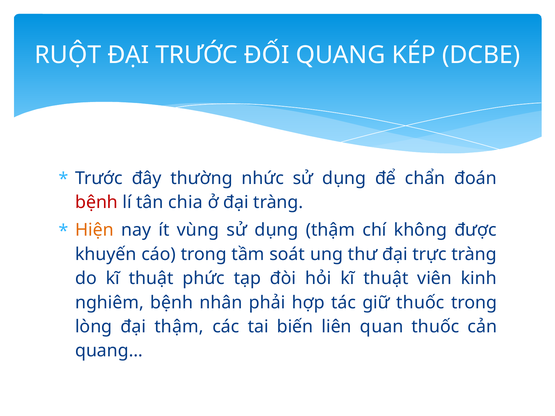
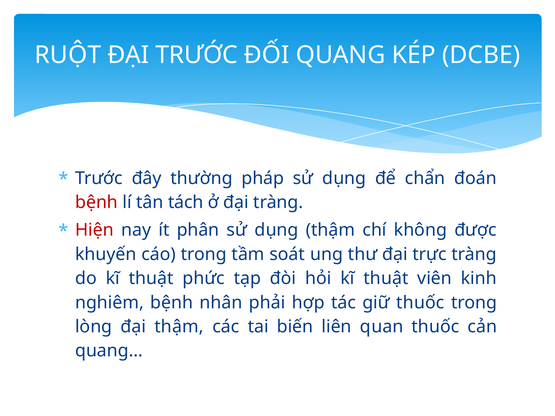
nhức: nhức -> pháp
chia: chia -> tách
Hiện colour: orange -> red
vùng: vùng -> phân
